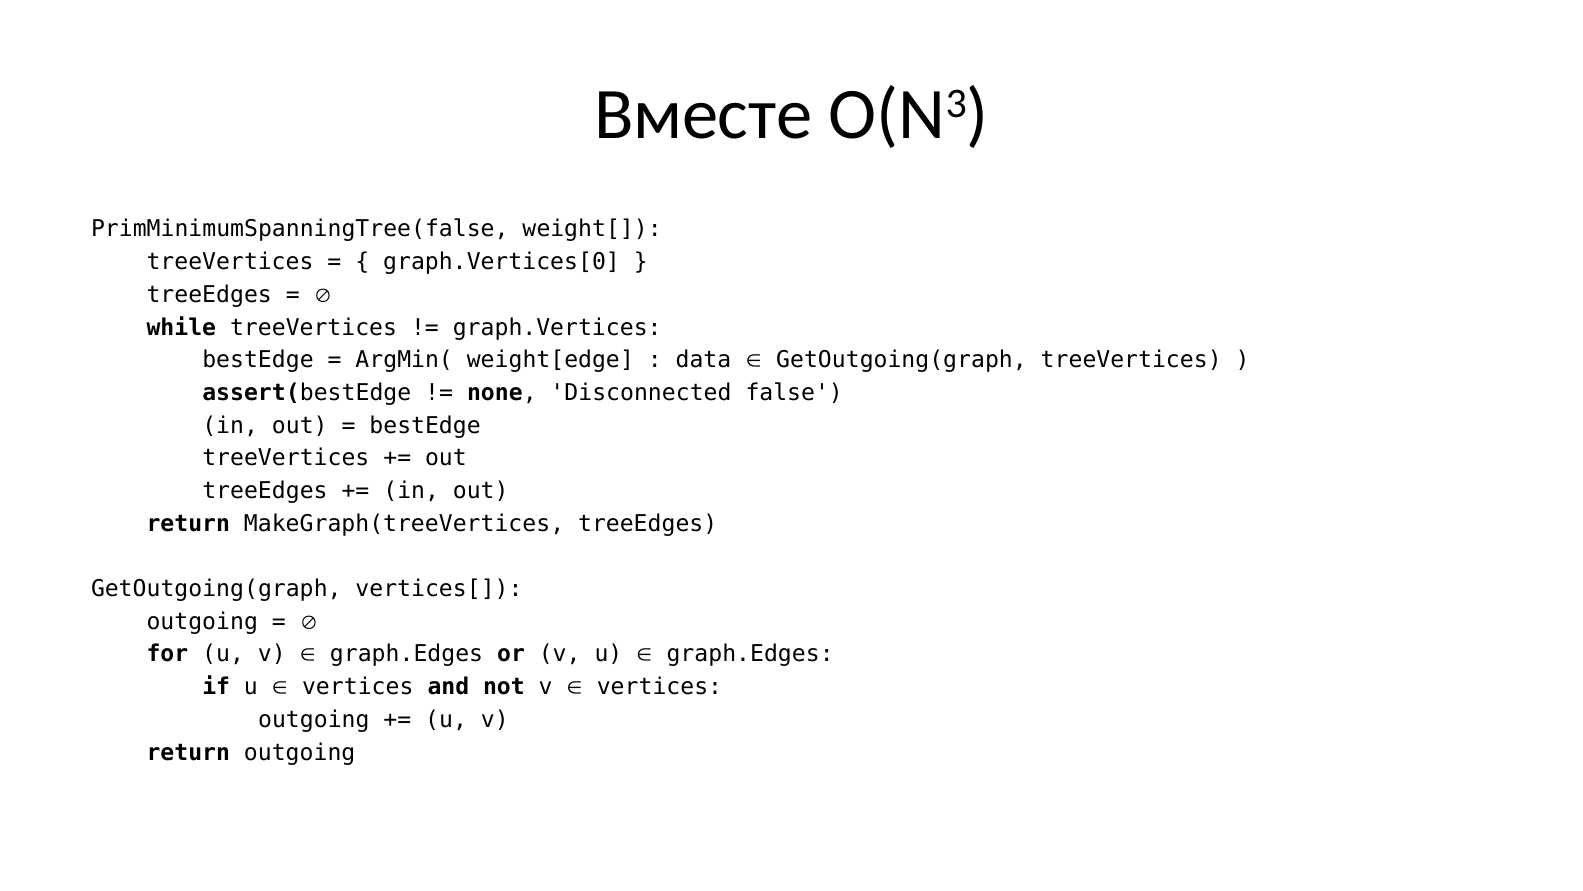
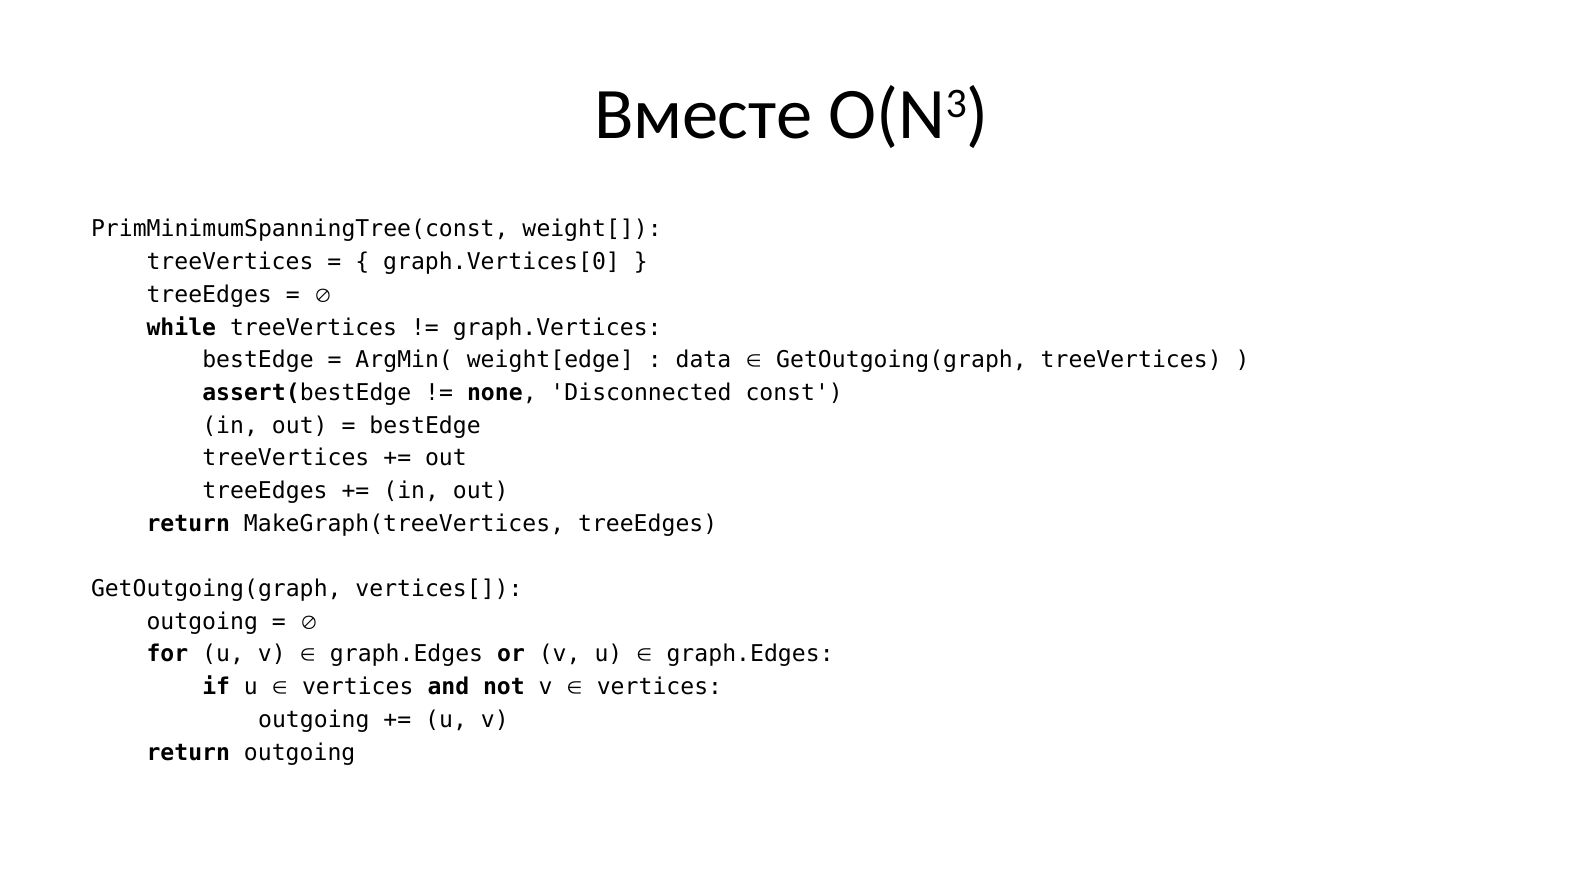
PrimMinimumSpanningTree(false: PrimMinimumSpanningTree(false -> PrimMinimumSpanningTree(const
false: false -> const
